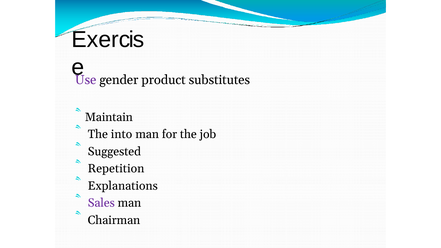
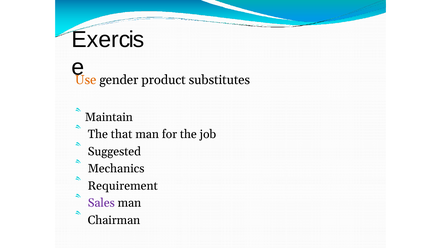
Use colour: purple -> orange
into: into -> that
Repetition: Repetition -> Mechanics
Explanations: Explanations -> Requirement
